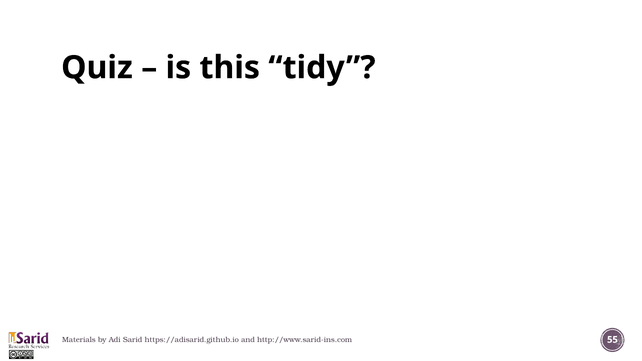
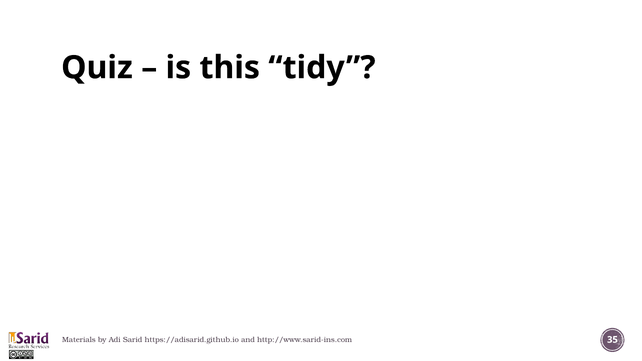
55: 55 -> 35
